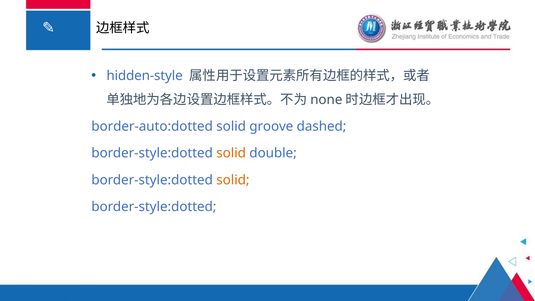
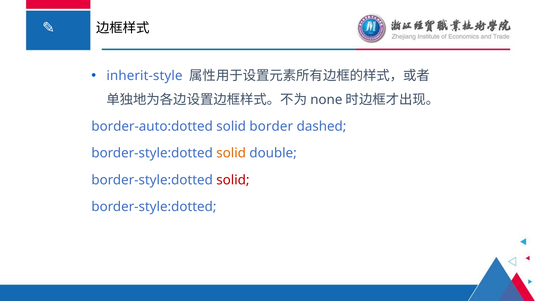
hidden-style: hidden-style -> inherit-style
groove: groove -> border
solid at (233, 180) colour: orange -> red
